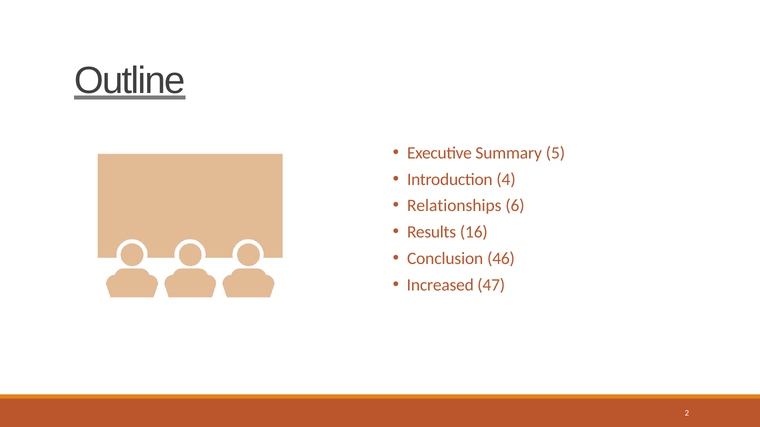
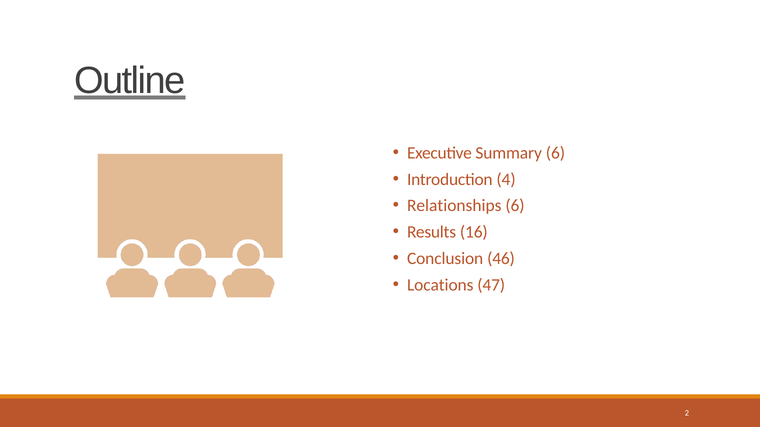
Summary 5: 5 -> 6
Increased: Increased -> Locations
